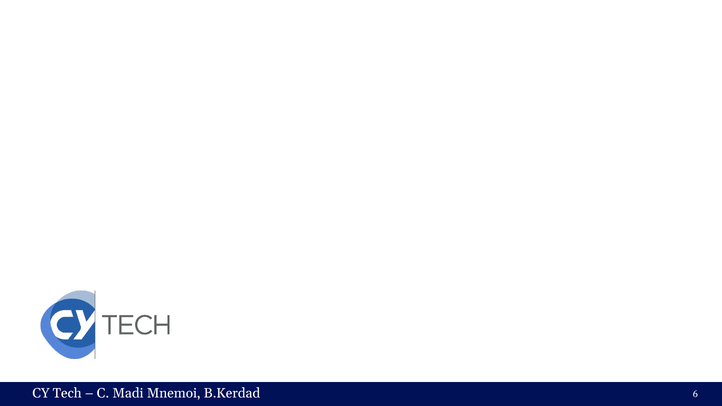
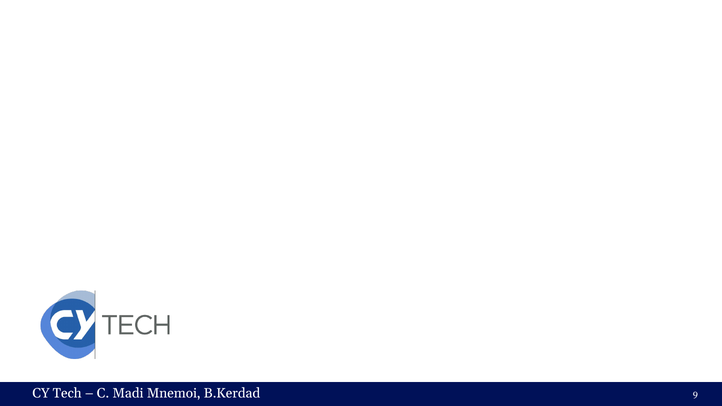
6: 6 -> 9
